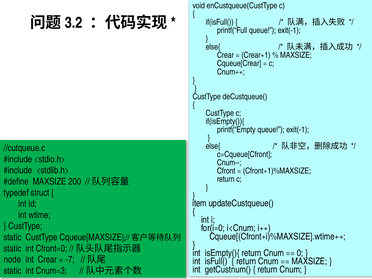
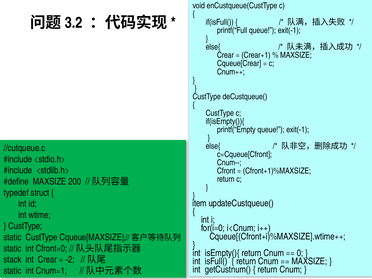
node: node -> stack
-7: -7 -> -2
Cnum=3: Cnum=3 -> Cnum=1
